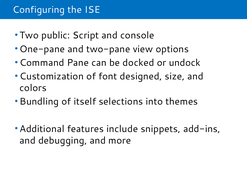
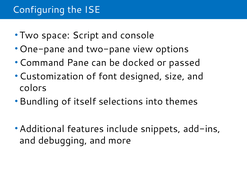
public: public -> space
undock: undock -> passed
